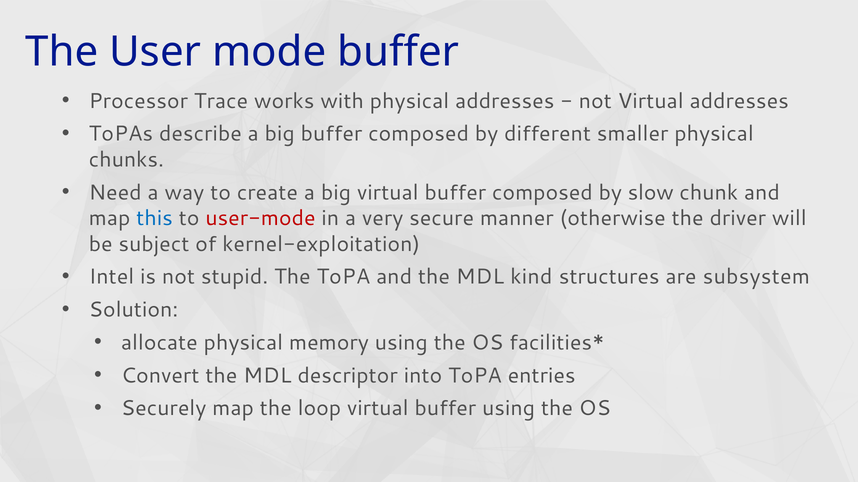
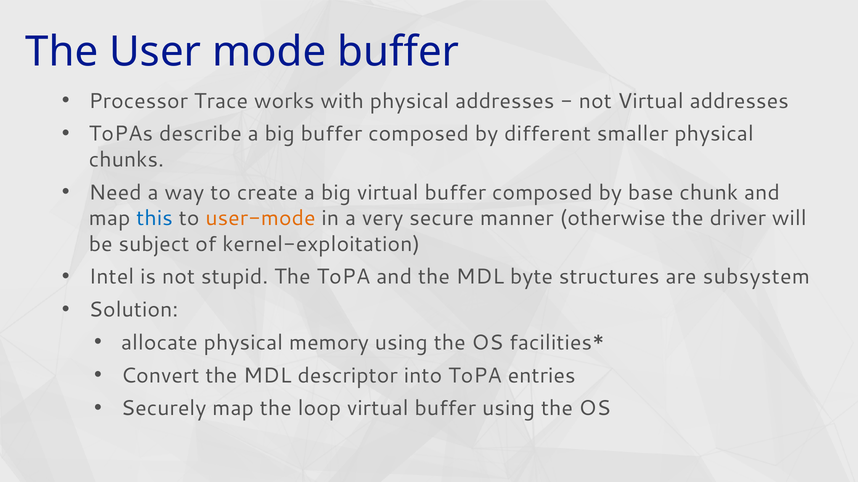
slow: slow -> base
user-mode colour: red -> orange
kind: kind -> byte
